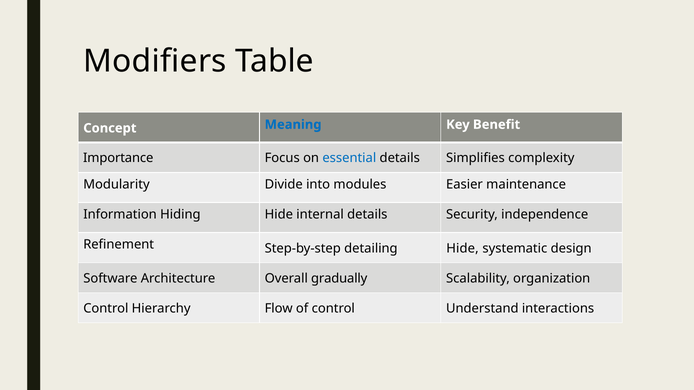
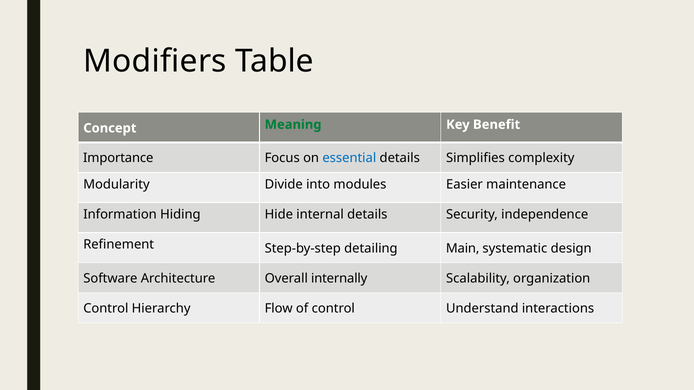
Meaning colour: blue -> green
detailing Hide: Hide -> Main
gradually: gradually -> internally
